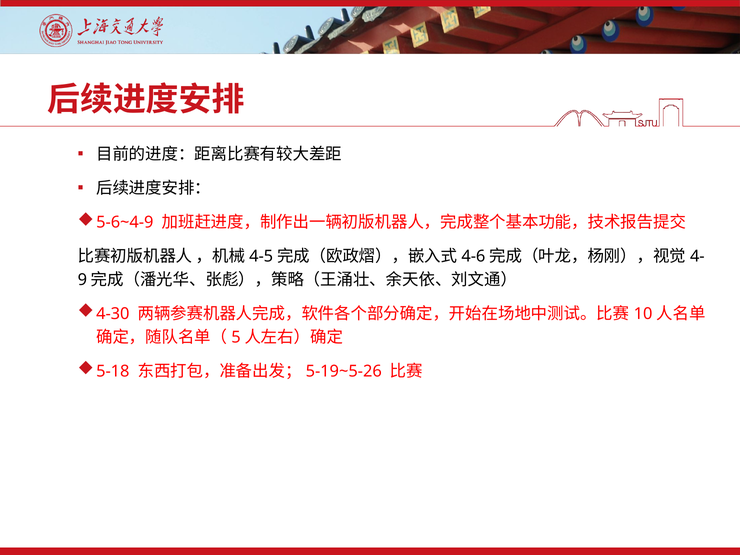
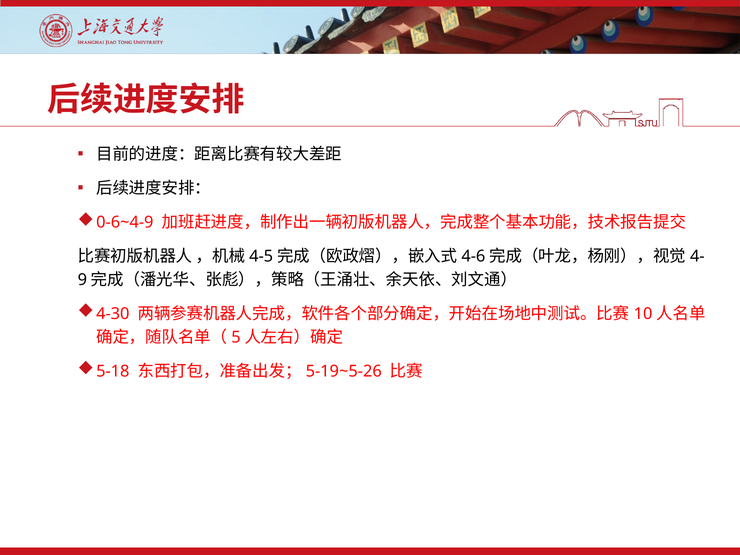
5-6~4-9: 5-6~4-9 -> 0-6~4-9
